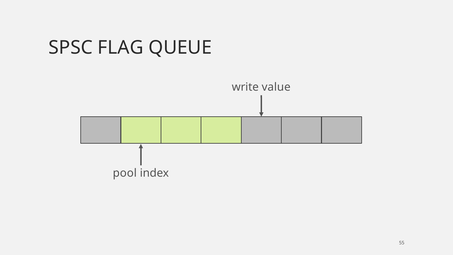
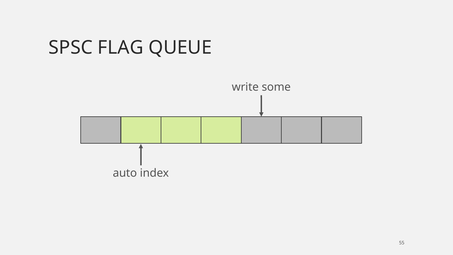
value: value -> some
pool: pool -> auto
